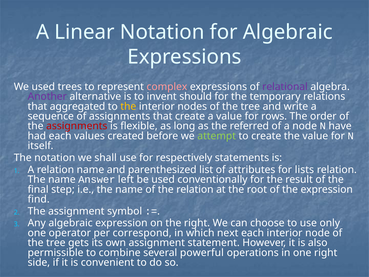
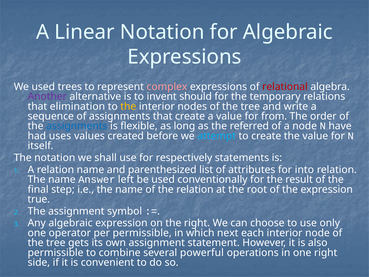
relational colour: purple -> red
aggregated: aggregated -> elimination
rows: rows -> from
assignments at (77, 126) colour: red -> blue
had each: each -> uses
attempt colour: light green -> light blue
lists: lists -> into
find: find -> true
per correspond: correspond -> permissible
